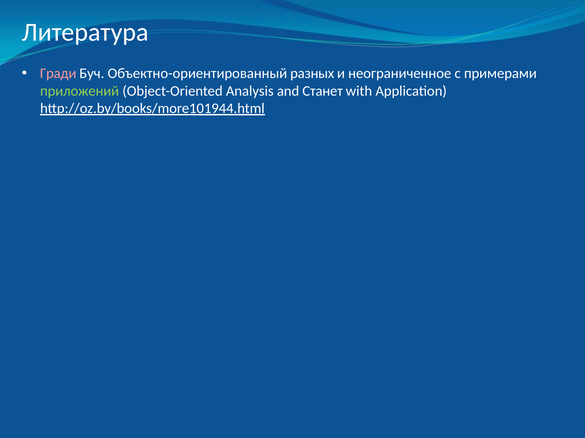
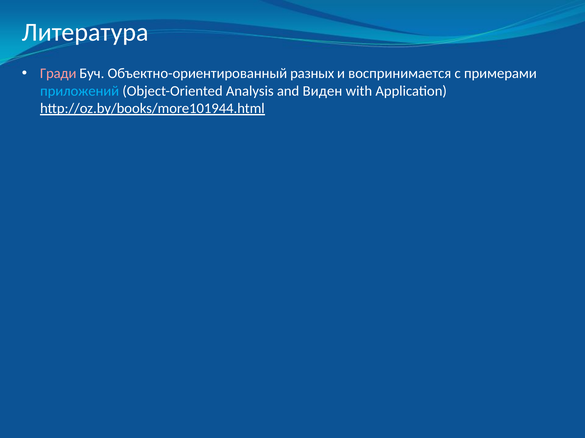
неограниченное: неограниченное -> воспринимается
приложений colour: light green -> light blue
Станет: Станет -> Виден
